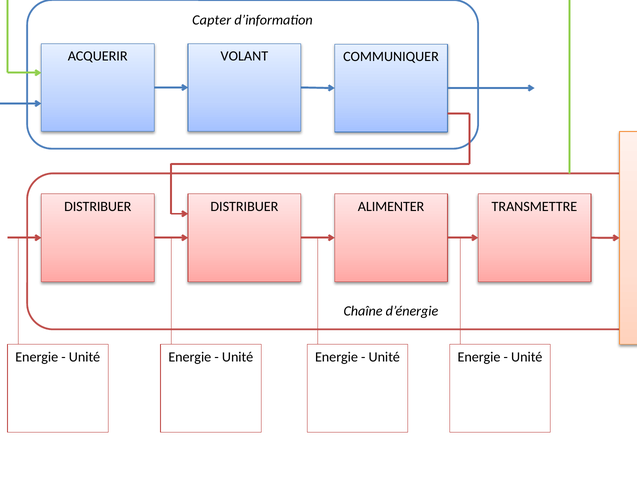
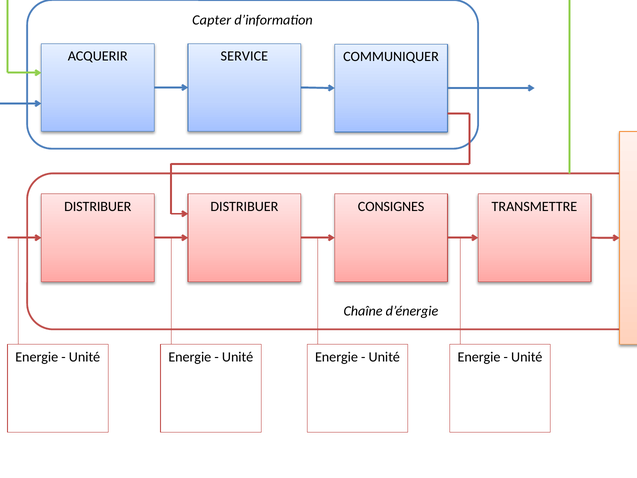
VOLANT: VOLANT -> SERVICE
ALIMENTER: ALIMENTER -> CONSIGNES
